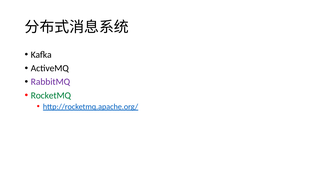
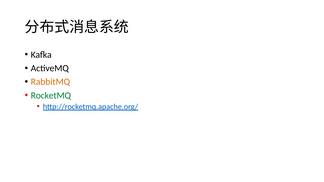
RabbitMQ colour: purple -> orange
